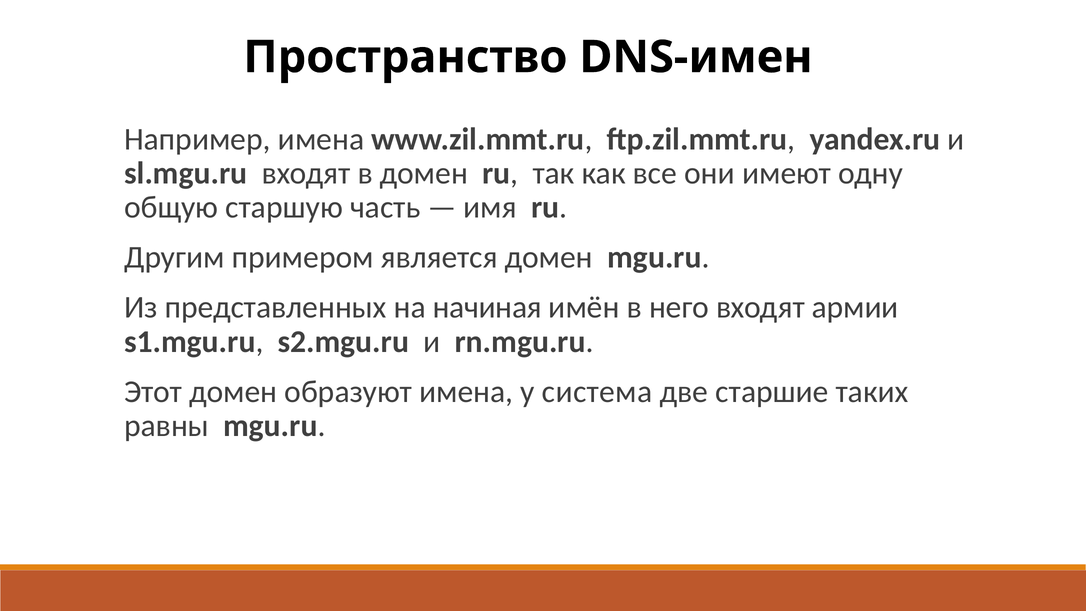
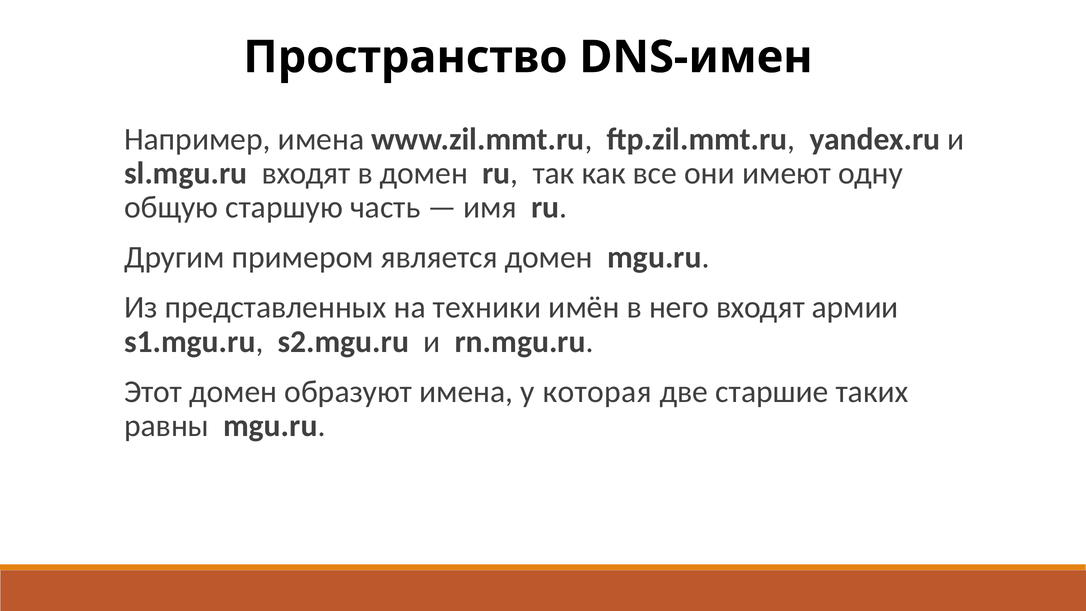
начиная: начиная -> техники
система: система -> которая
